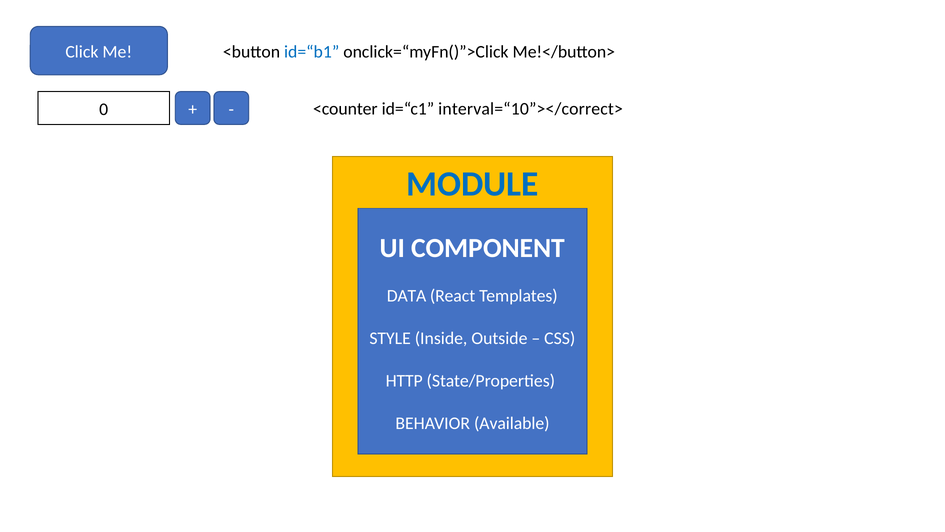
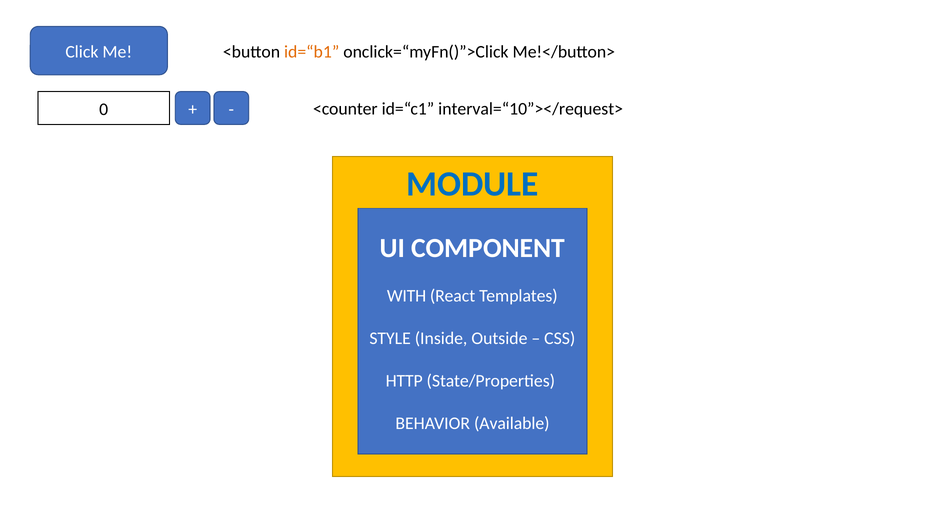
id=“b1 colour: blue -> orange
interval=“10”></correct>: interval=“10”></correct> -> interval=“10”></request>
DATA: DATA -> WITH
